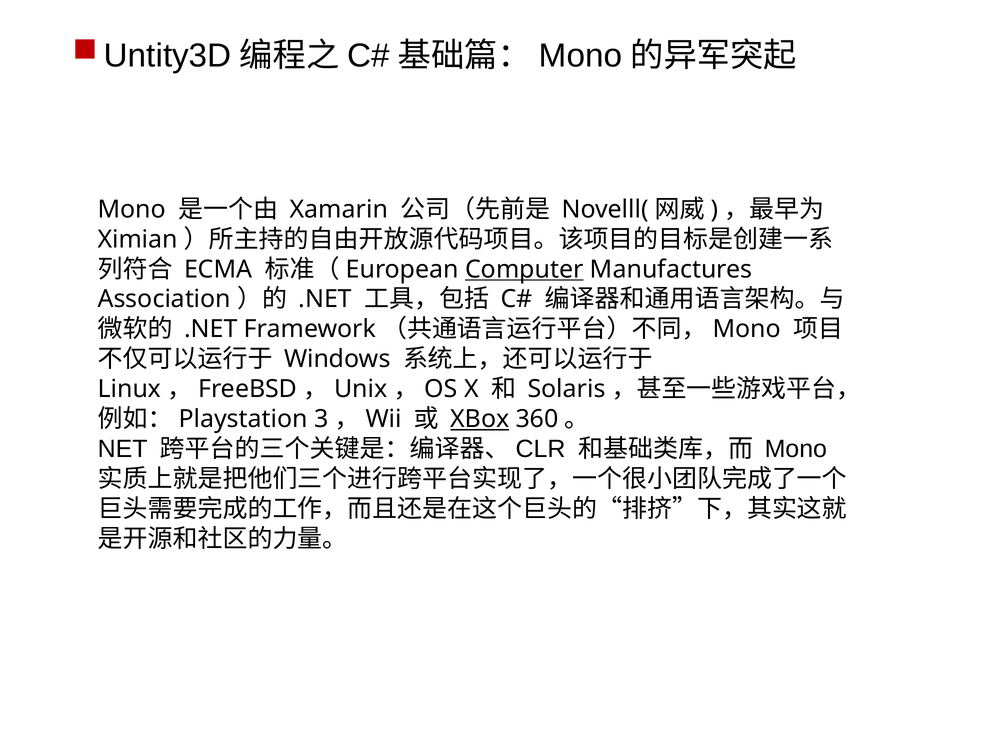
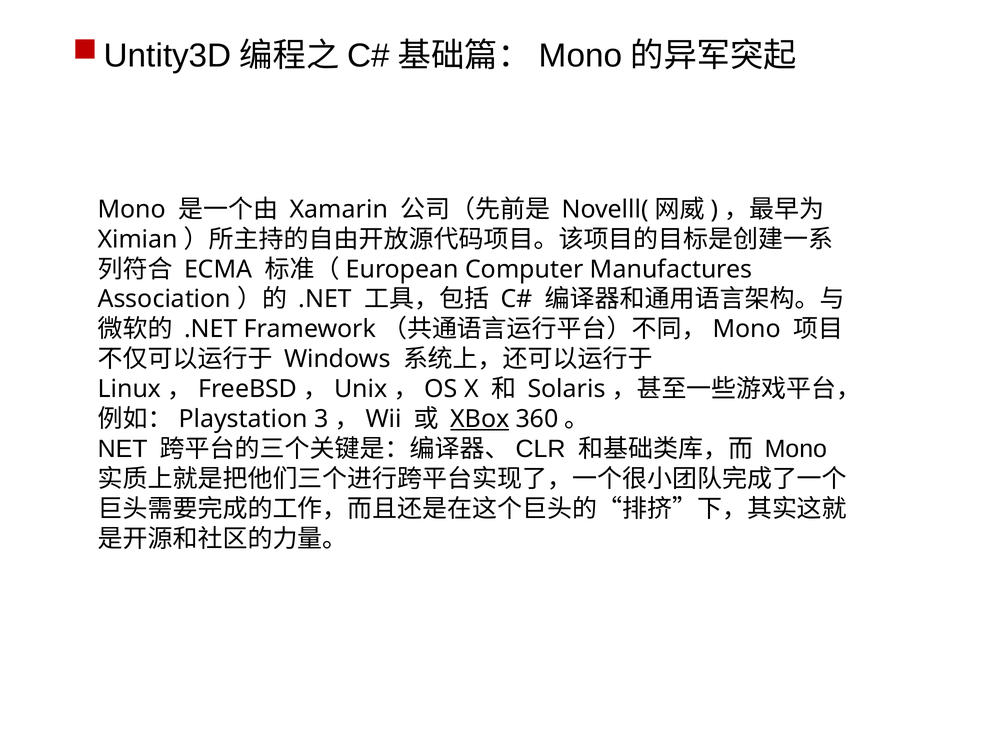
Computer underline: present -> none
